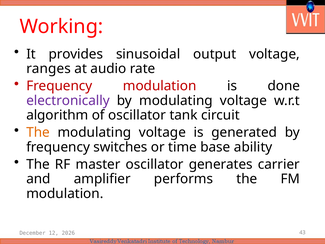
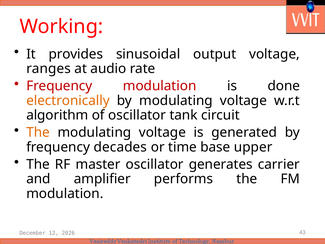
electronically colour: purple -> orange
switches: switches -> decades
ability: ability -> upper
